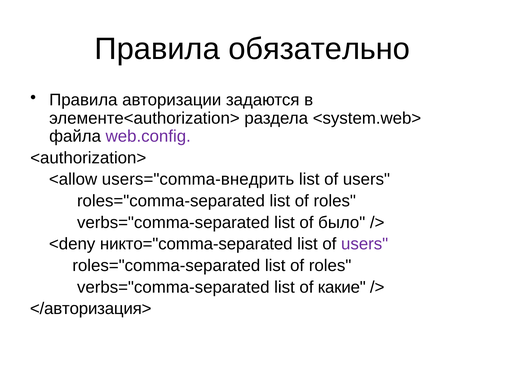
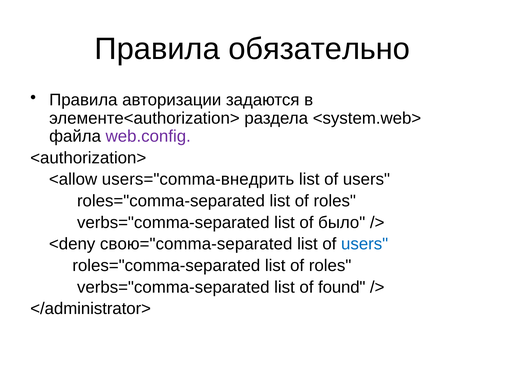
никто="comma-separated: никто="comma-separated -> свою="comma-separated
users at (365, 244) colour: purple -> blue
какие: какие -> found
</авторизация>: </авторизация> -> </administrator>
